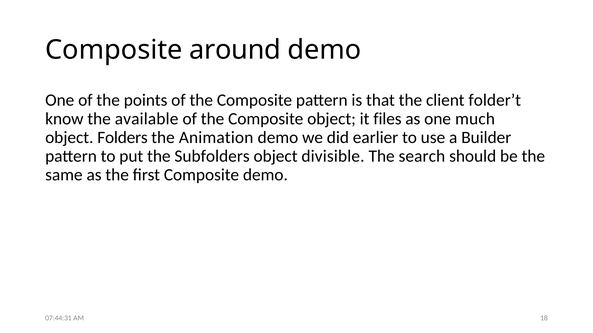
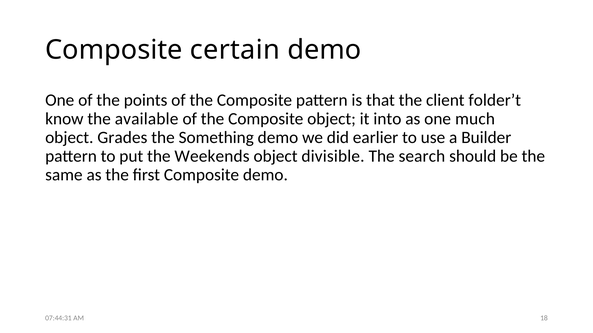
around: around -> certain
files: files -> into
Folders: Folders -> Grades
Animation: Animation -> Something
Subfolders: Subfolders -> Weekends
